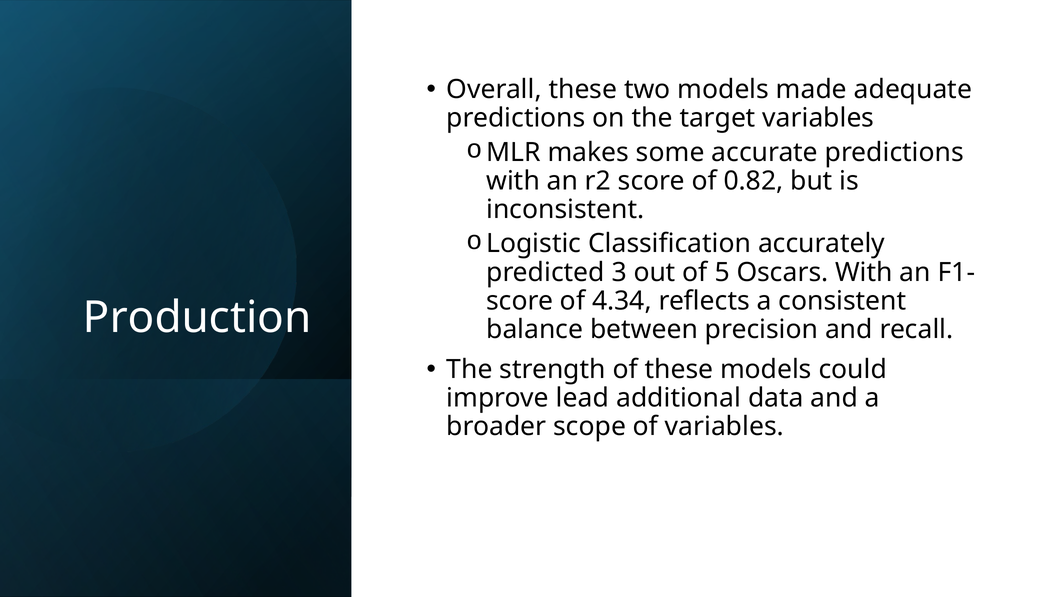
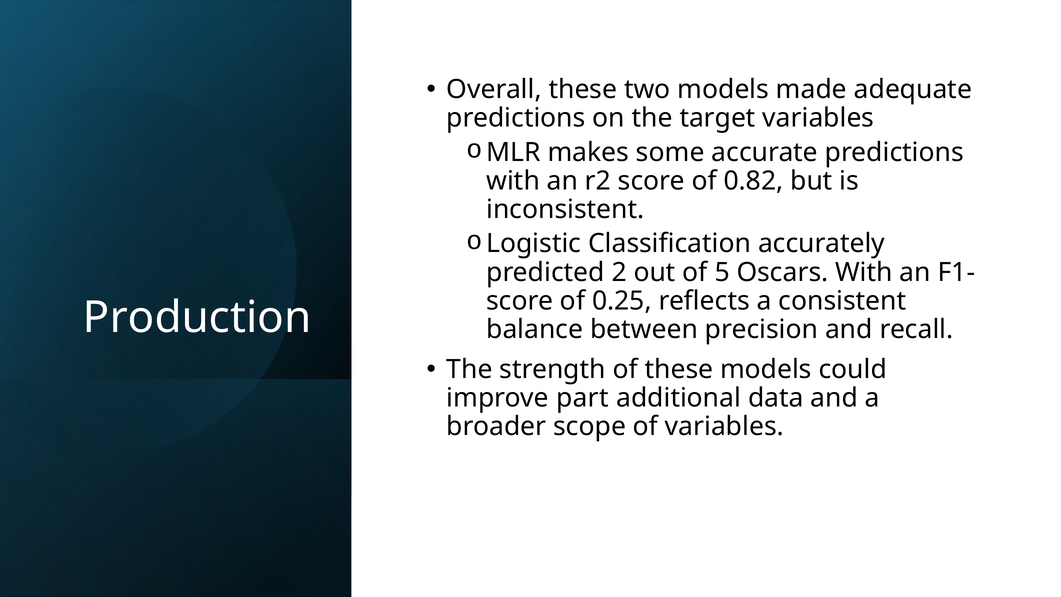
3: 3 -> 2
4.34: 4.34 -> 0.25
lead: lead -> part
